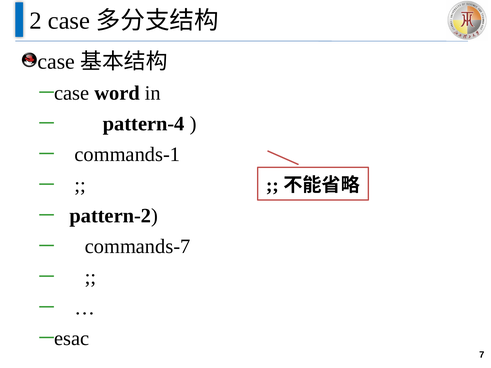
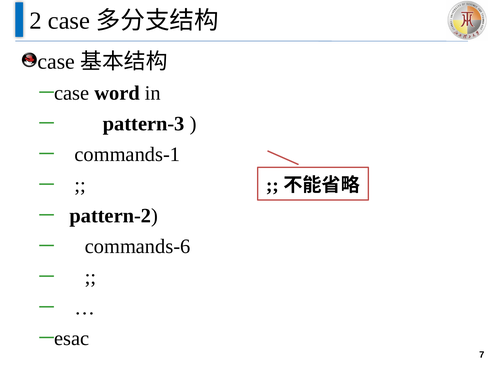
pattern-4: pattern-4 -> pattern-3
commands-7: commands-7 -> commands-6
